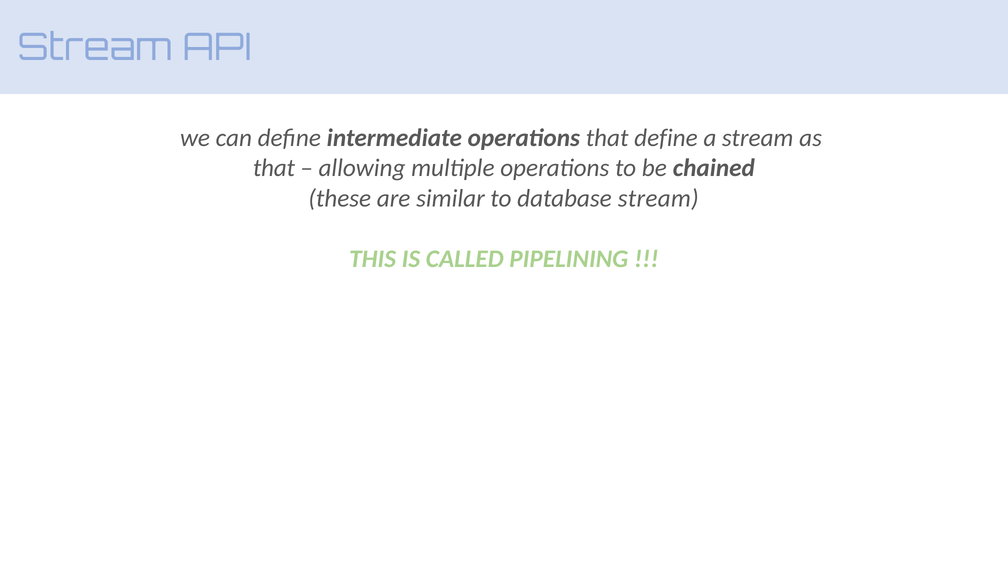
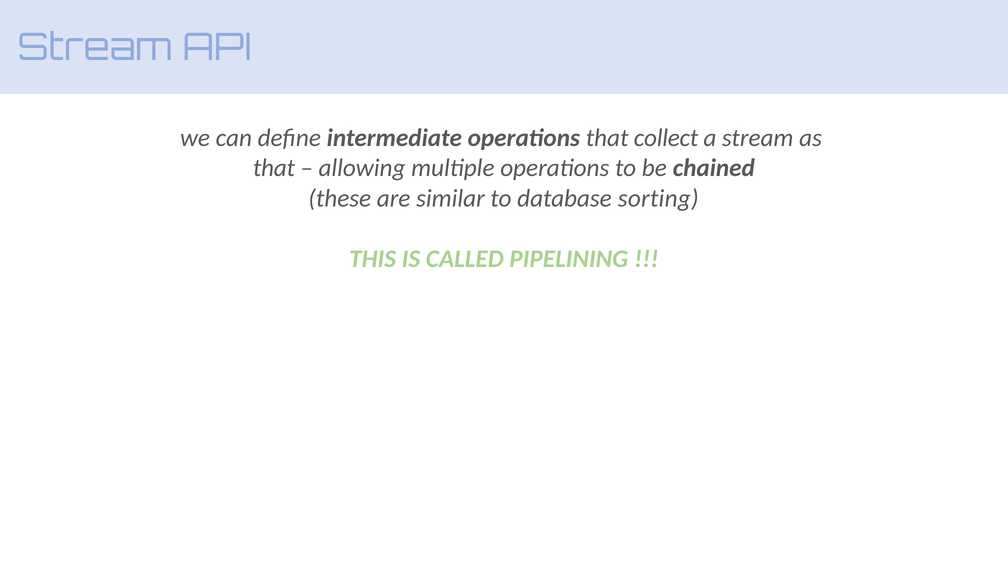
that define: define -> collect
database stream: stream -> sorting
